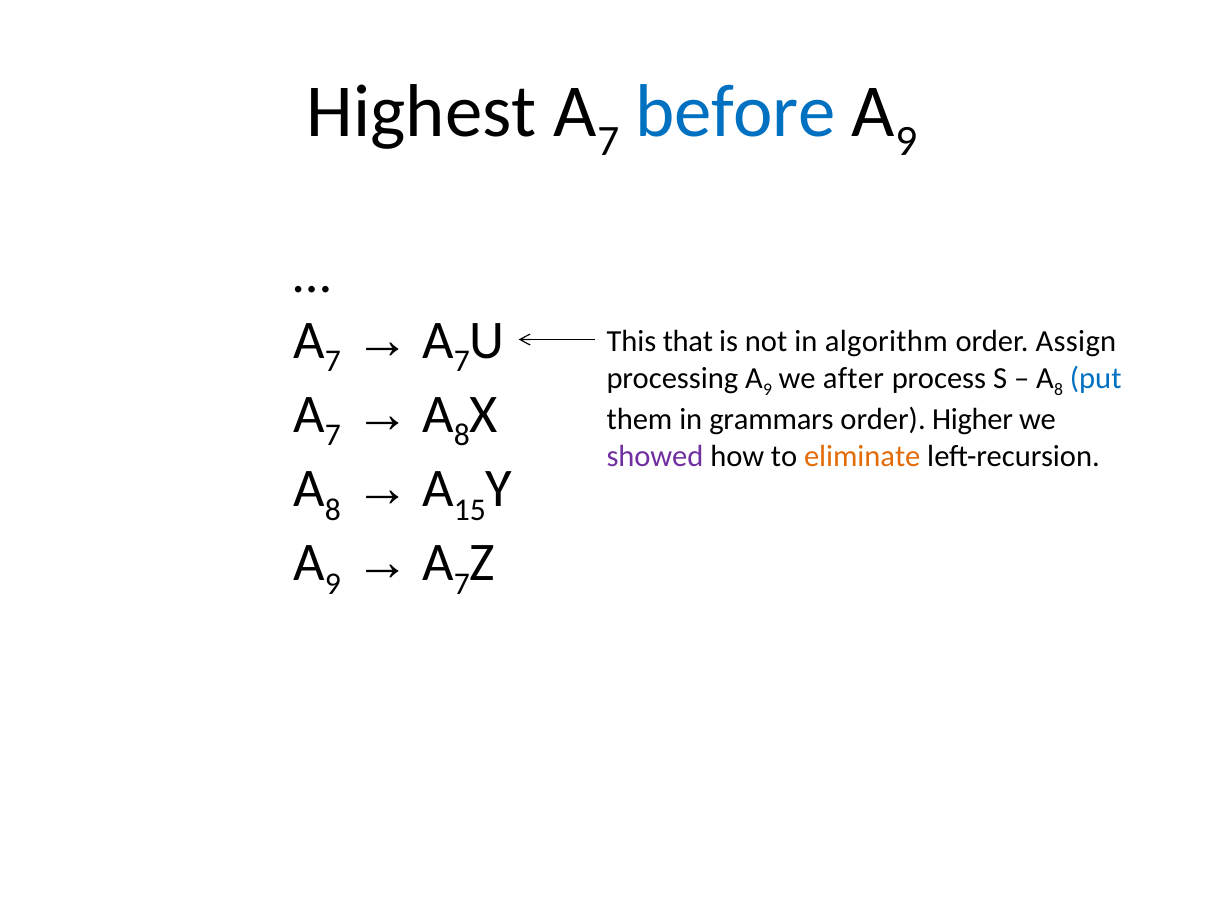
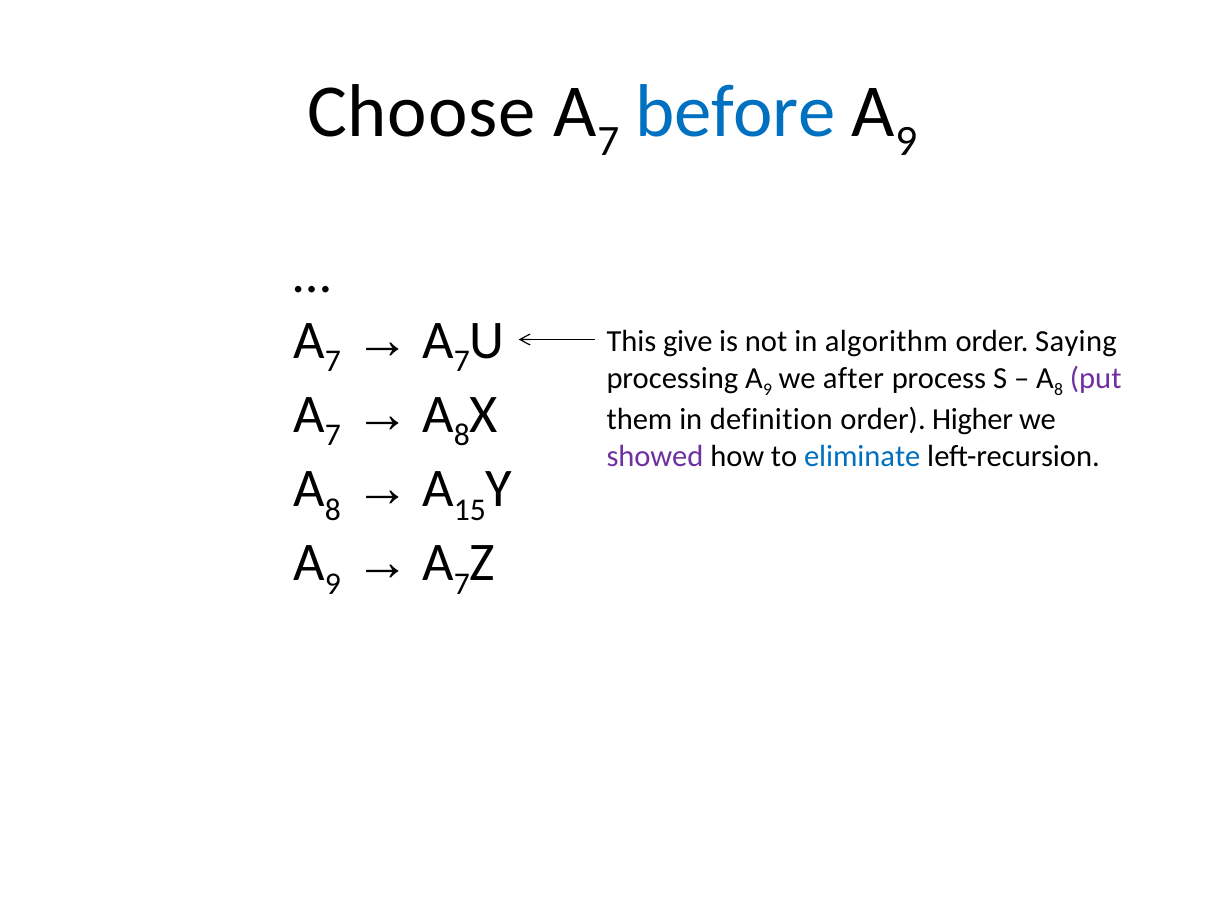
Highest: Highest -> Choose
that: that -> give
Assign: Assign -> Saying
put colour: blue -> purple
grammars: grammars -> definition
eliminate colour: orange -> blue
